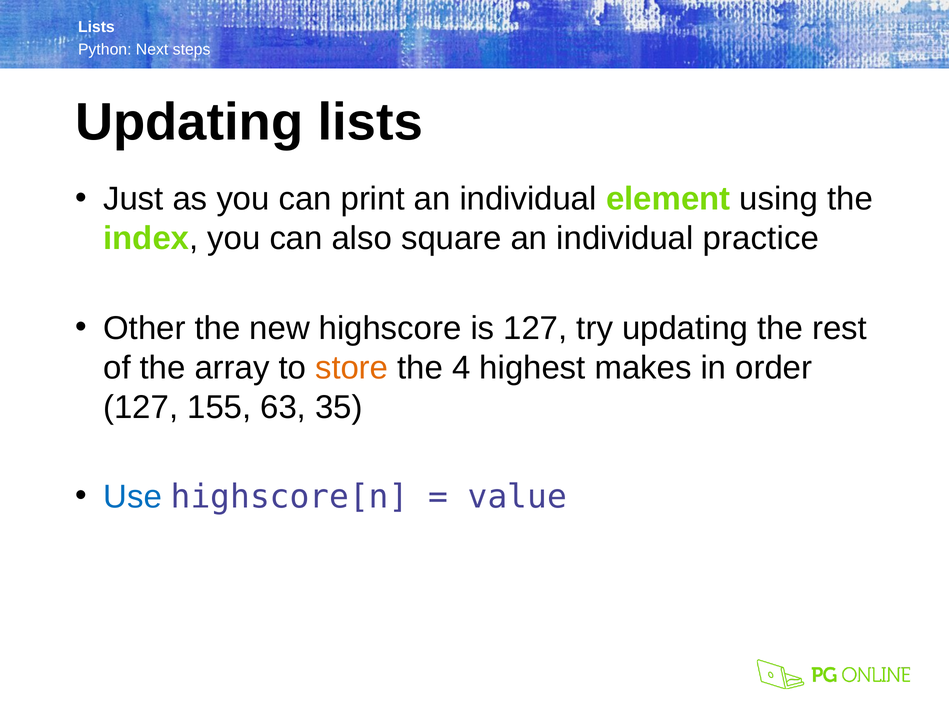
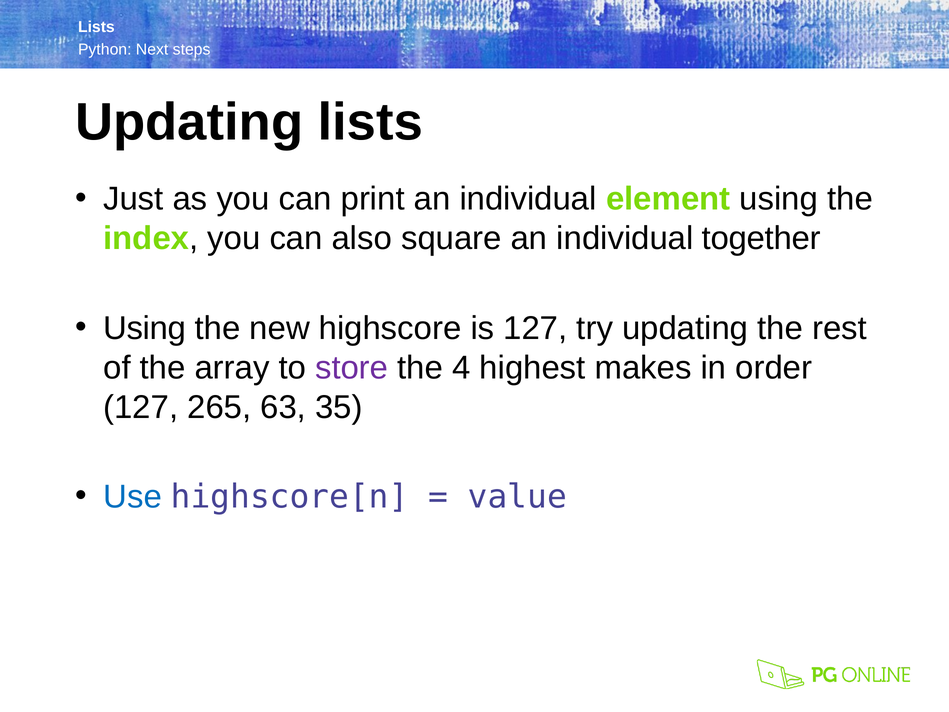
practice: practice -> together
Other at (144, 328): Other -> Using
store colour: orange -> purple
155: 155 -> 265
